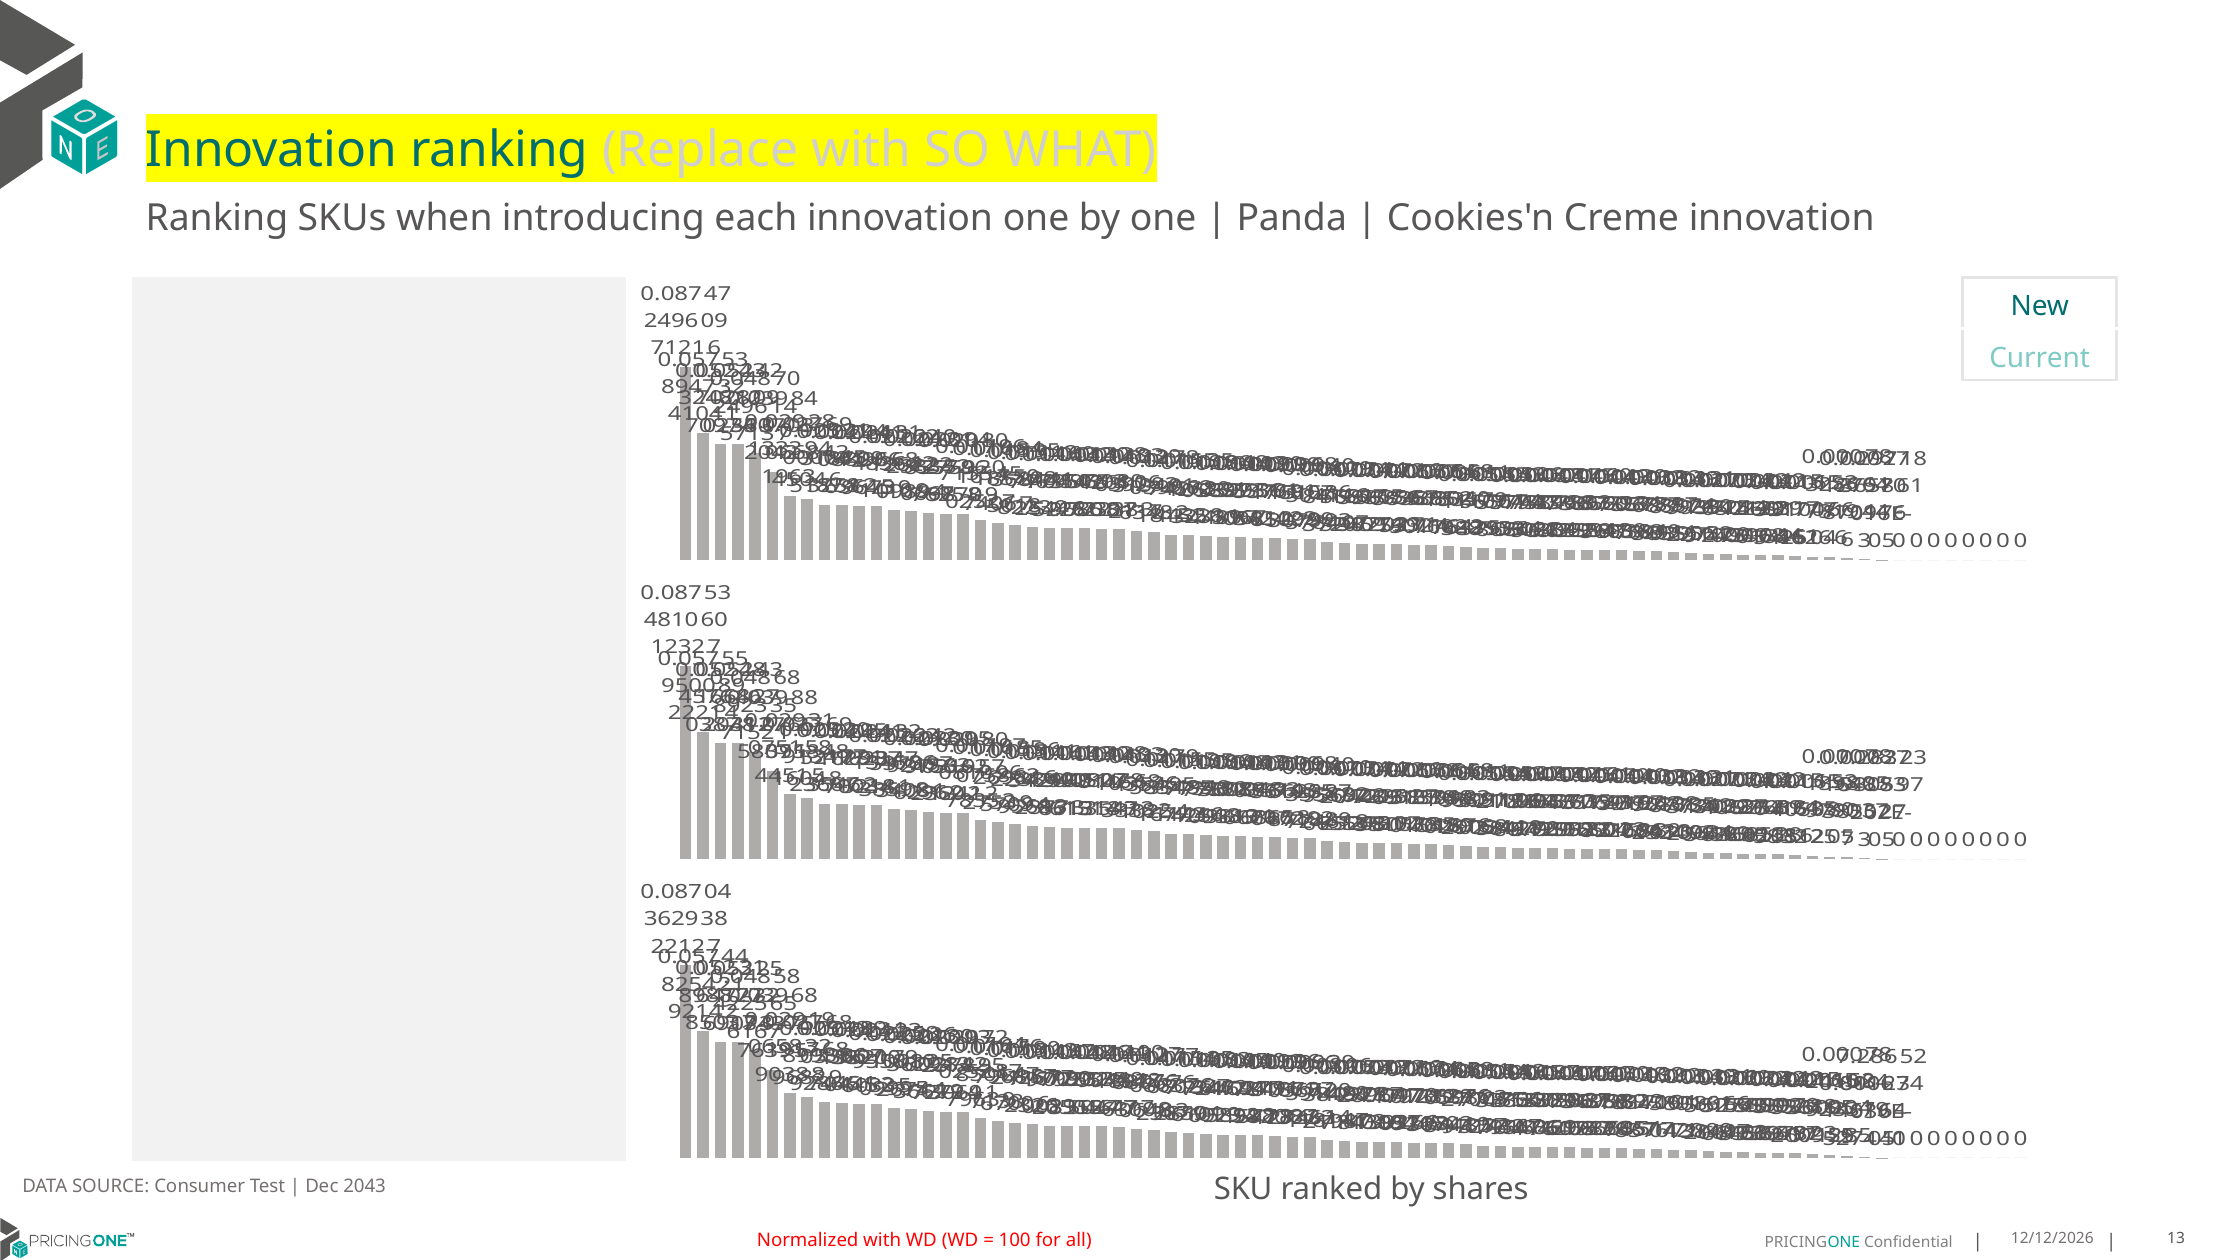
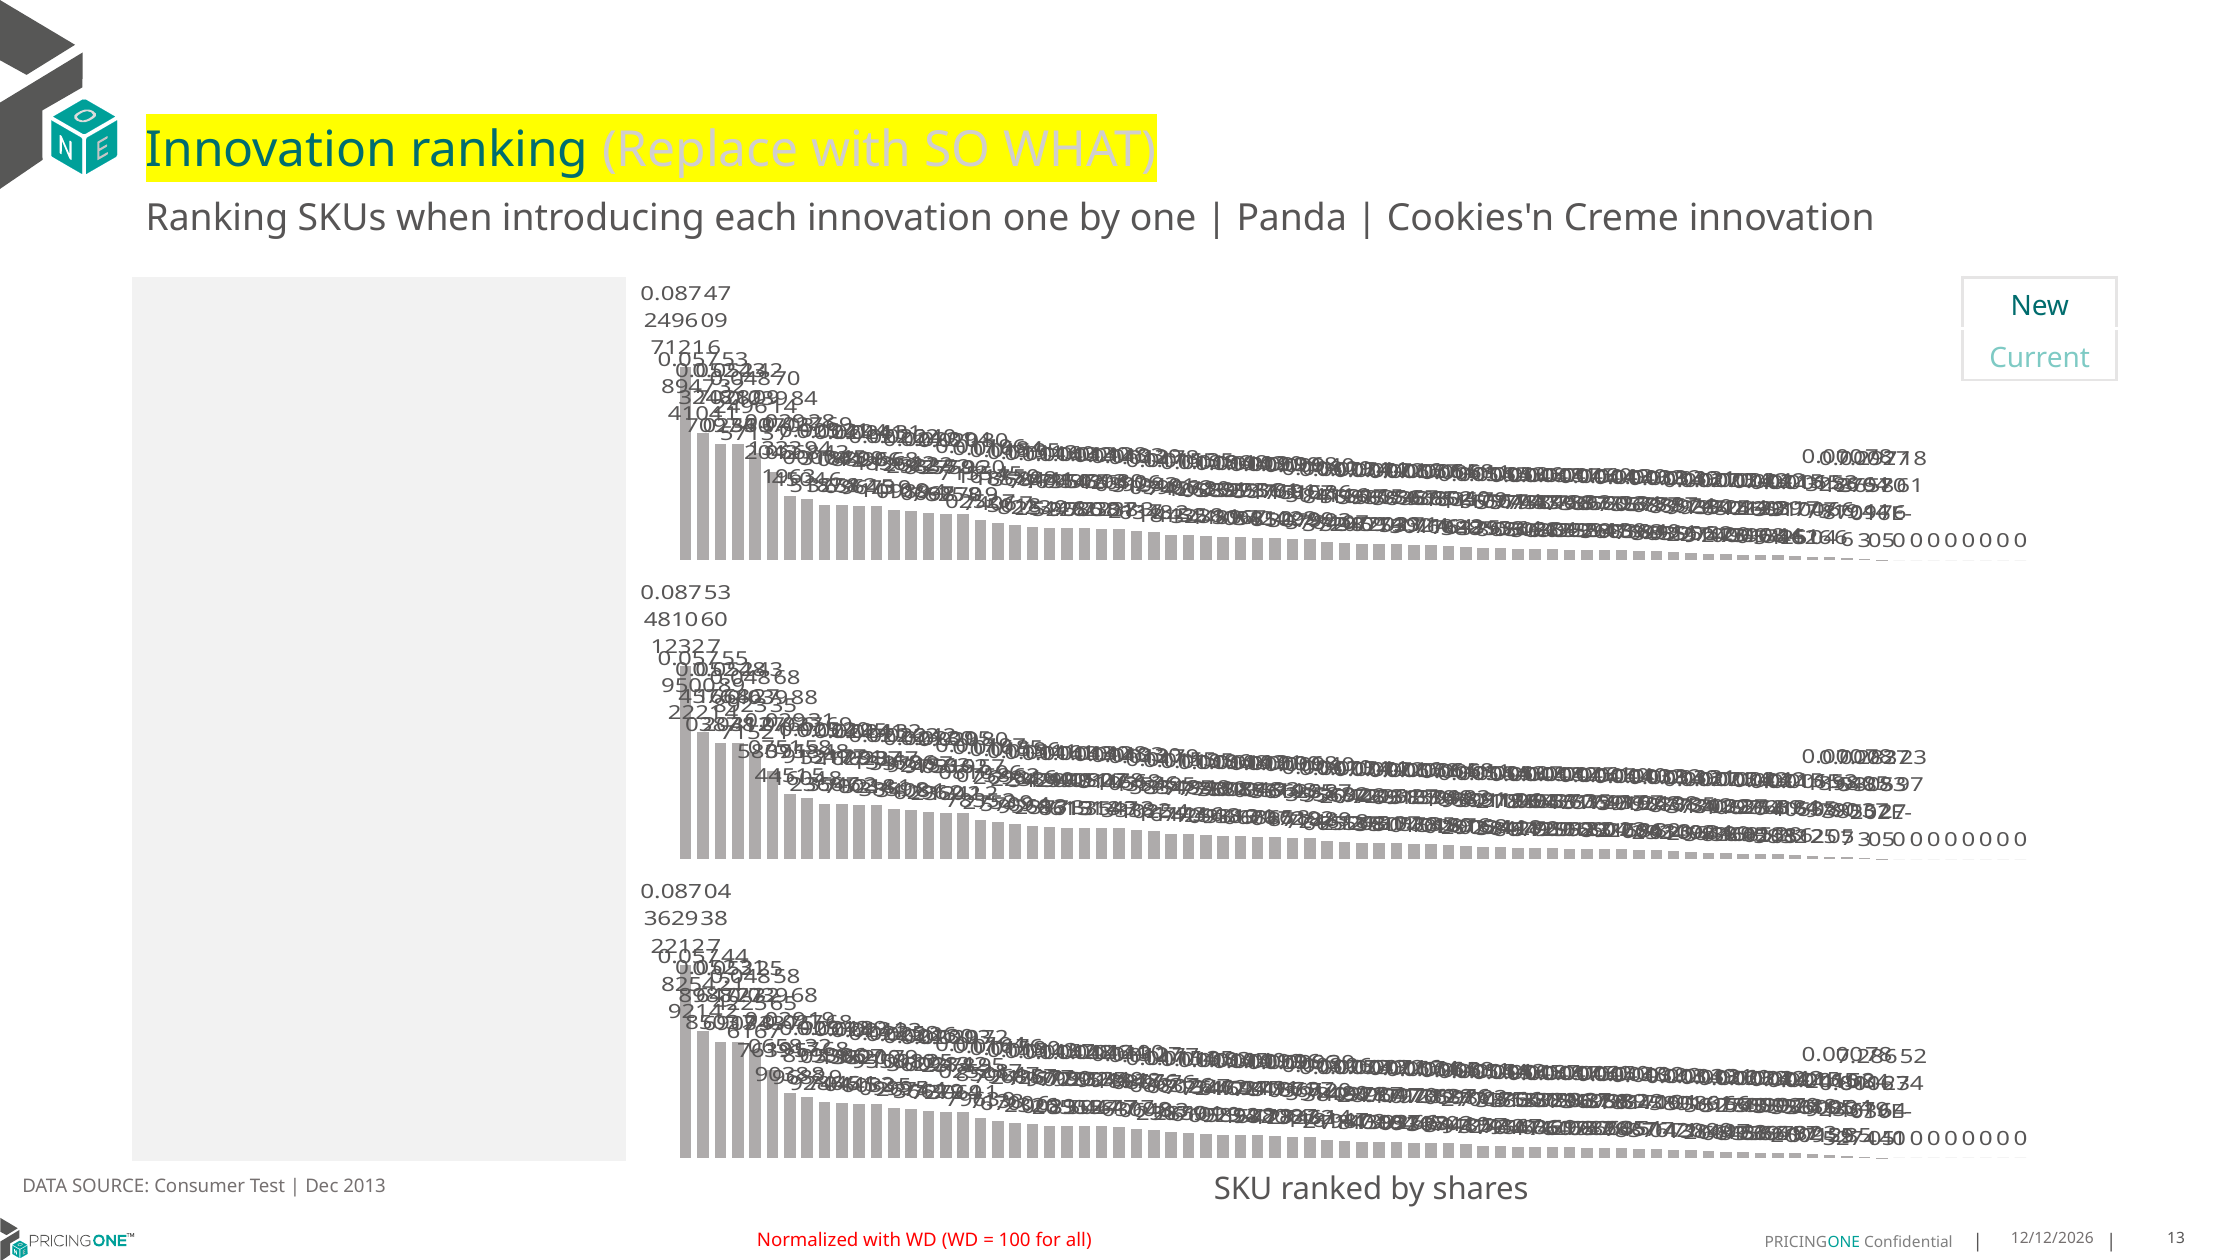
2043: 2043 -> 2013
